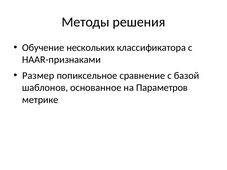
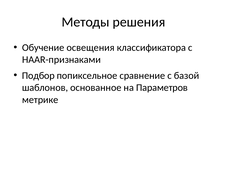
нескольких: нескольких -> освещения
Размер: Размер -> Подбор
